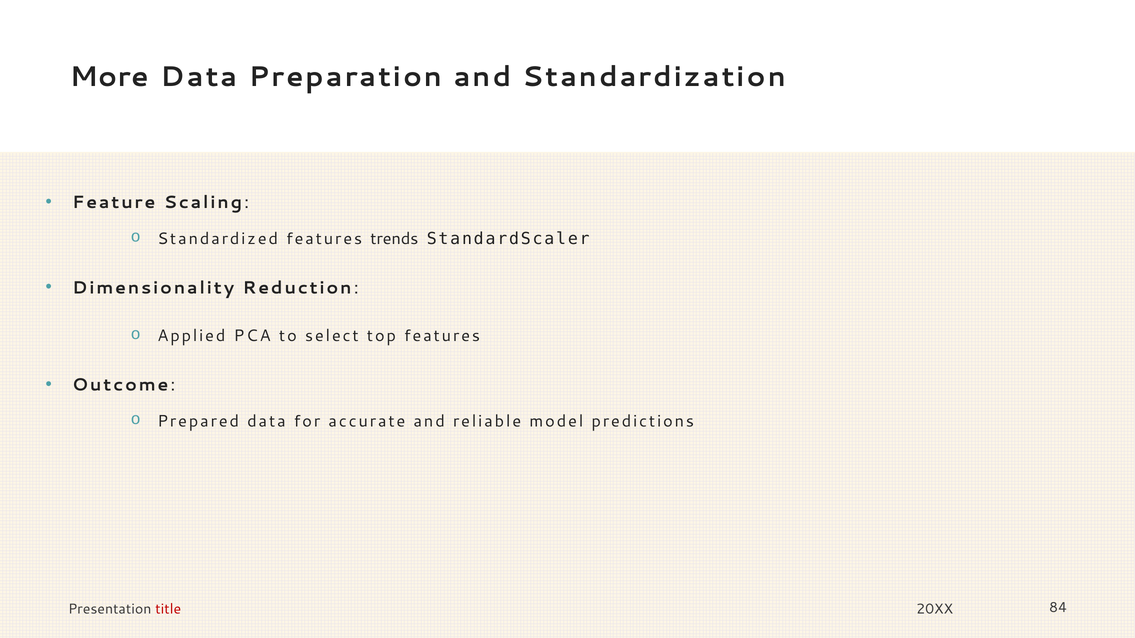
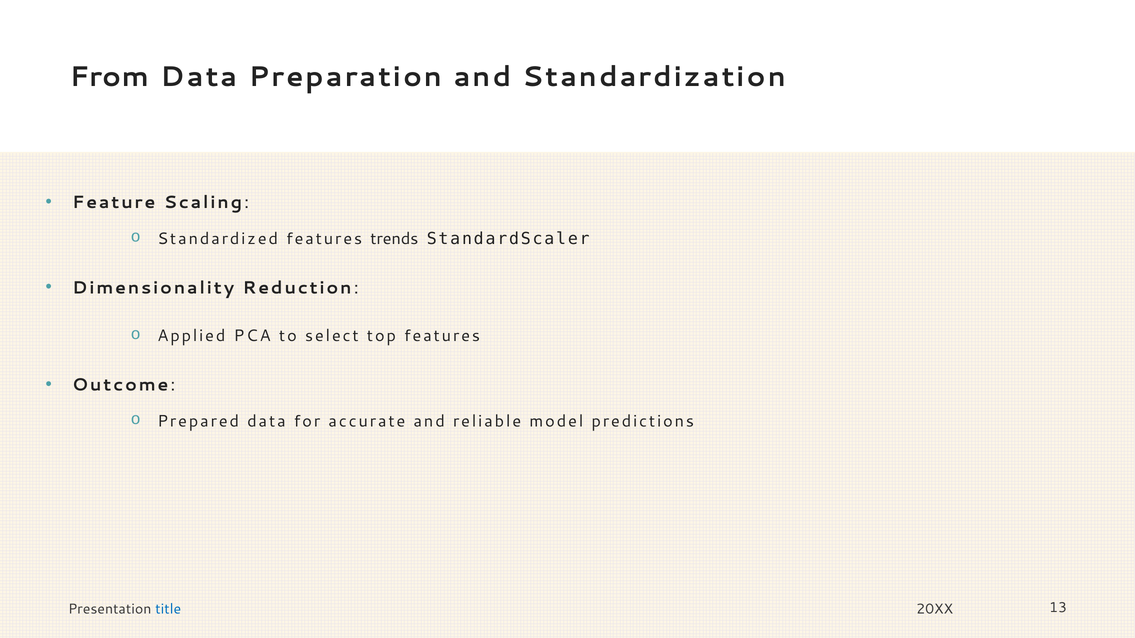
More: More -> From
title colour: red -> blue
84: 84 -> 13
